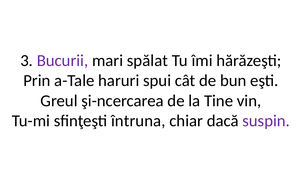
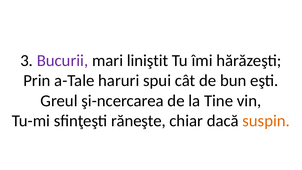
spălat: spălat -> liniştit
întruna: întruna -> răneşte
suspin colour: purple -> orange
